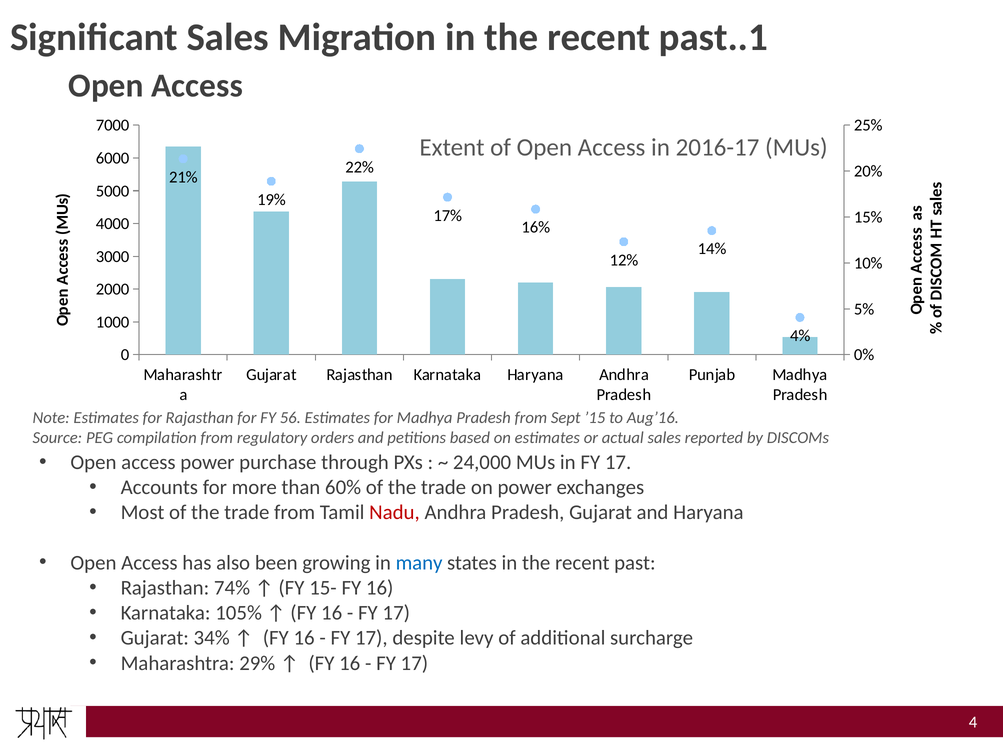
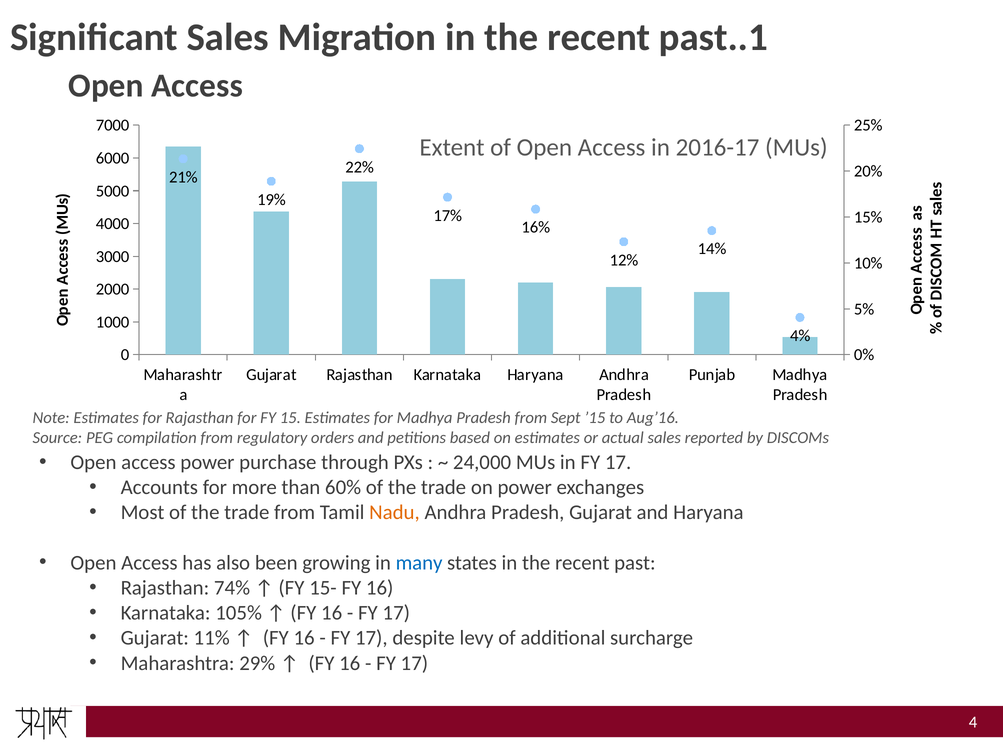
56: 56 -> 15
Nadu colour: red -> orange
34%: 34% -> 11%
